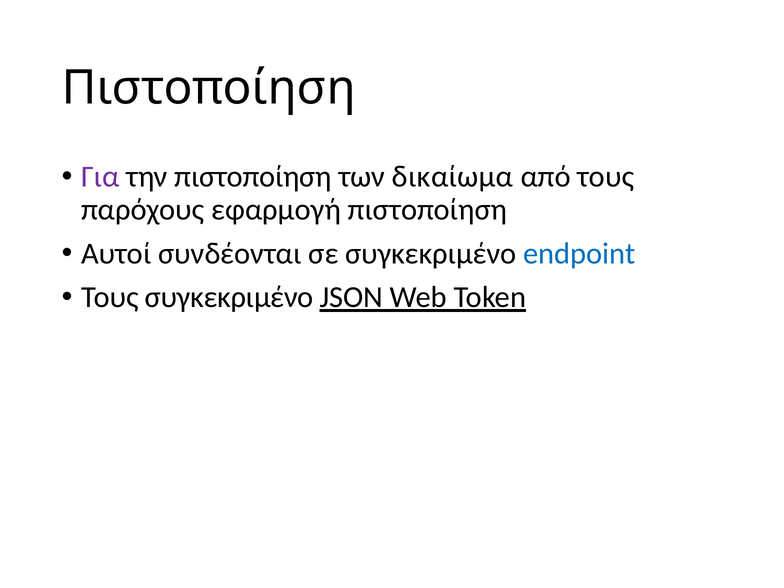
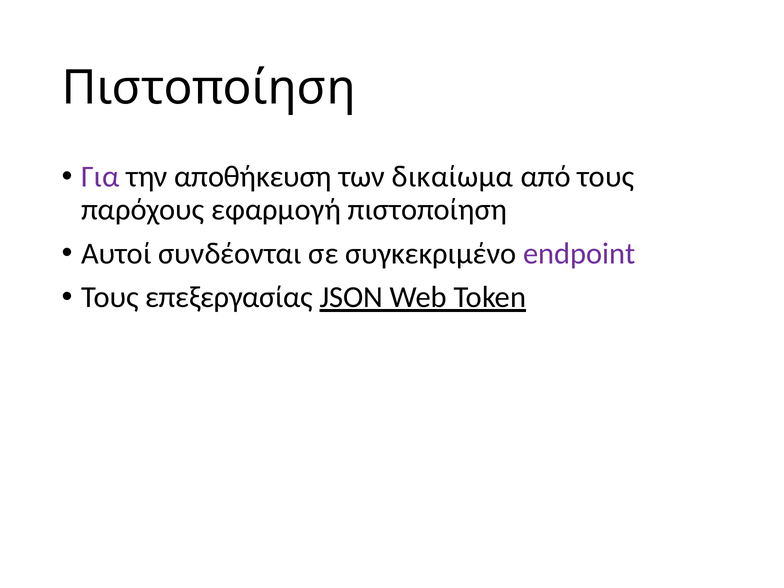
την πιστοποίηση: πιστοποίηση -> αποθήκευση
endpoint colour: blue -> purple
Τους συγκεκριμένο: συγκεκριμένο -> επεξεργασίας
